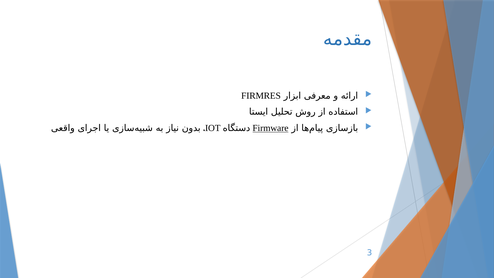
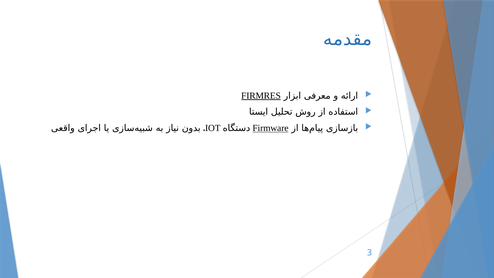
FIRMRES underline: none -> present
